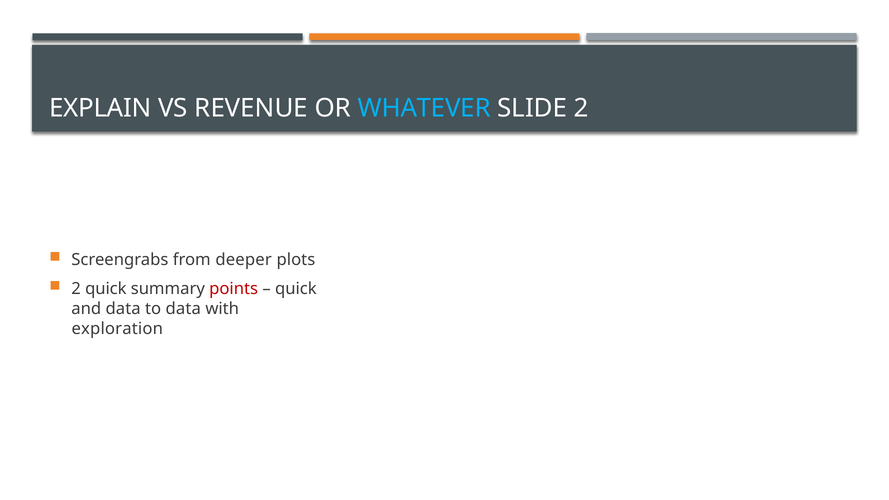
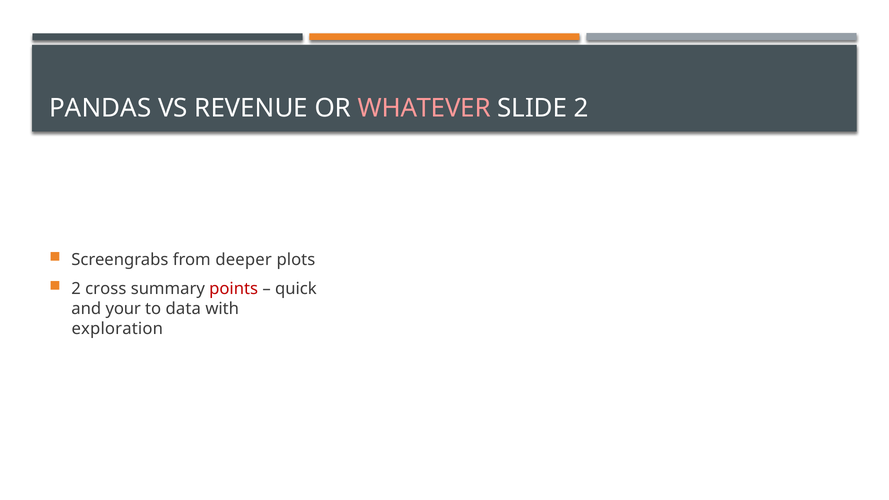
EXPLAIN: EXPLAIN -> PANDAS
WHATEVER colour: light blue -> pink
2 quick: quick -> cross
and data: data -> your
